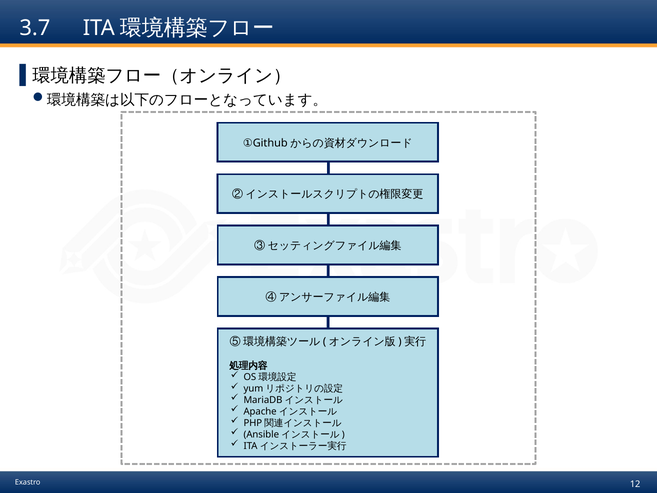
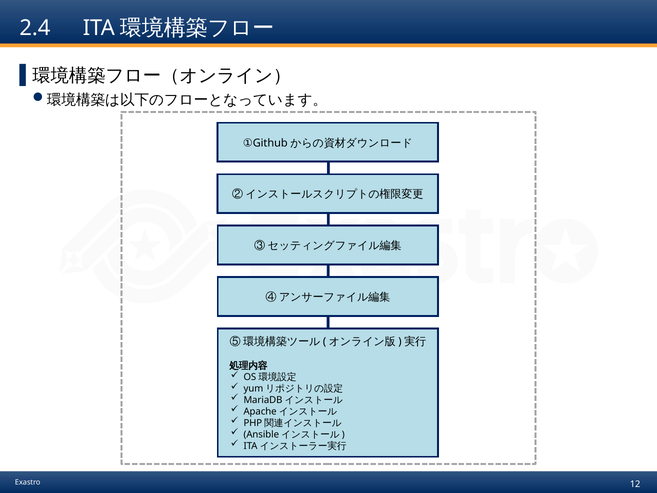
3.7: 3.7 -> 2.4
